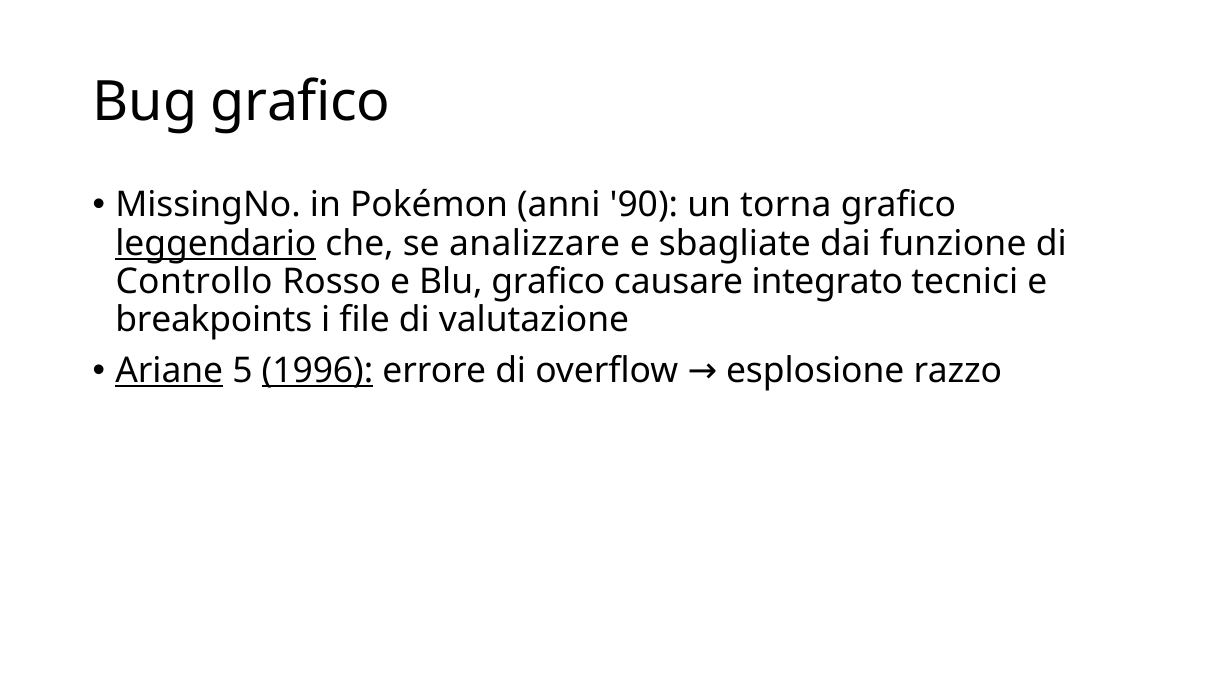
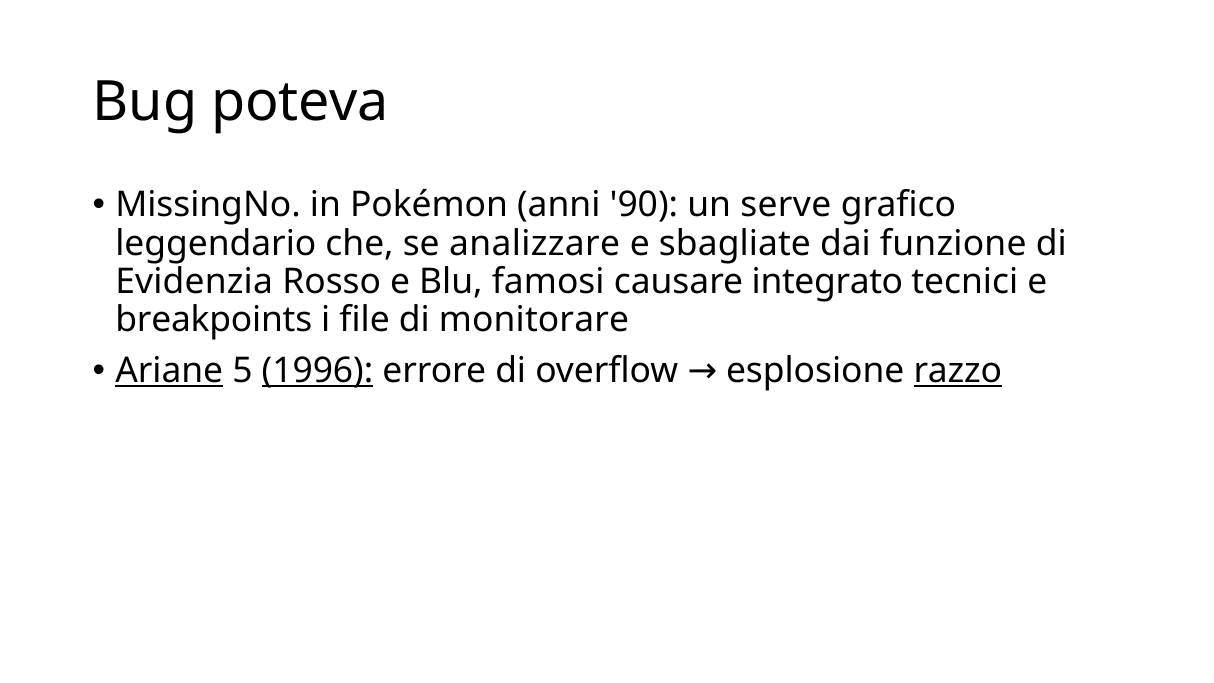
Bug grafico: grafico -> poteva
torna: torna -> serve
leggendario underline: present -> none
Controllo: Controllo -> Evidenzia
Blu grafico: grafico -> famosi
valutazione: valutazione -> monitorare
razzo underline: none -> present
